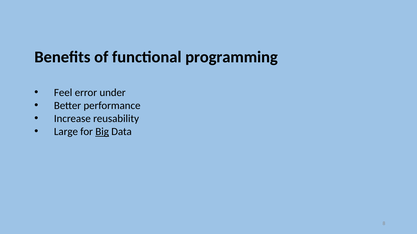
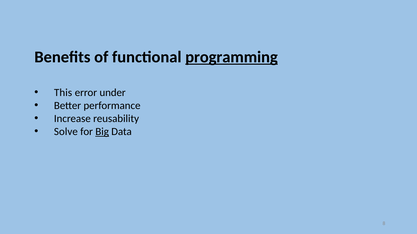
programming underline: none -> present
Feel: Feel -> This
Large: Large -> Solve
